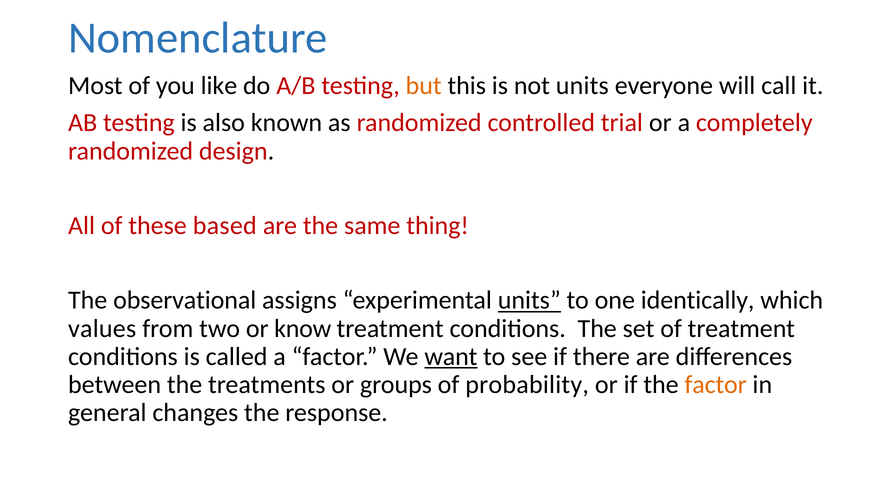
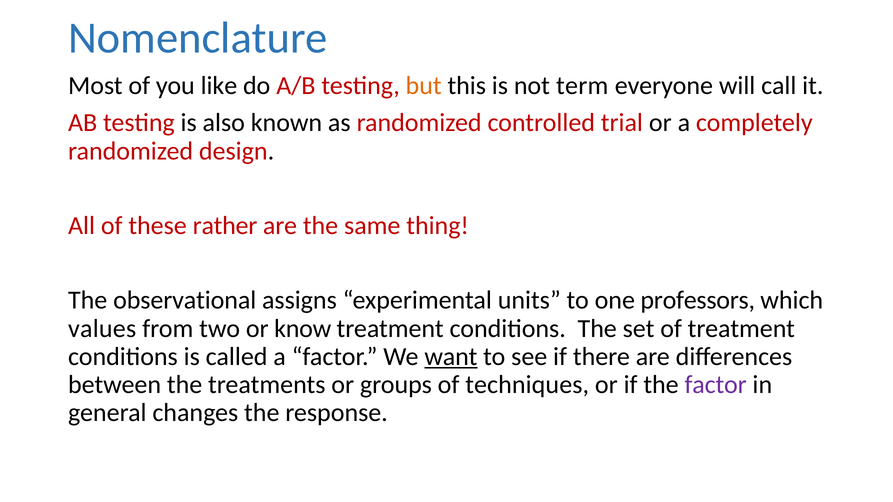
not units: units -> term
based: based -> rather
units at (529, 301) underline: present -> none
identically: identically -> professors
probability: probability -> techniques
factor at (716, 385) colour: orange -> purple
